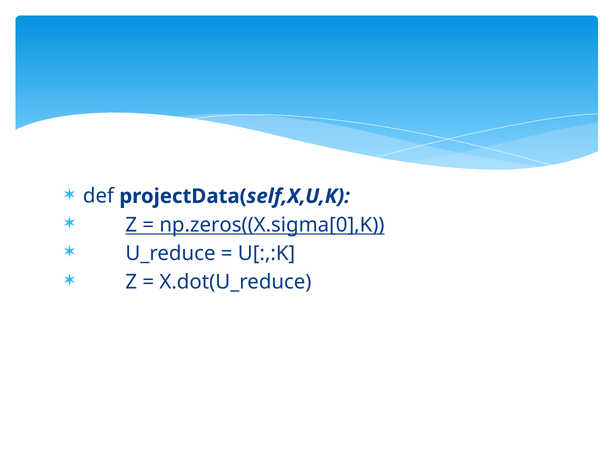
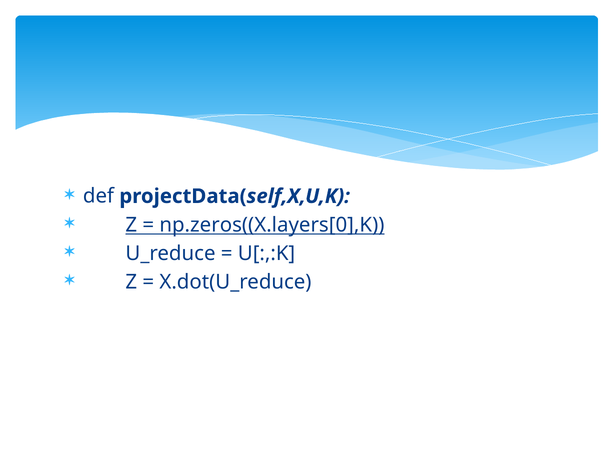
np.zeros((X.sigma[0],K: np.zeros((X.sigma[0],K -> np.zeros((X.layers[0],K
